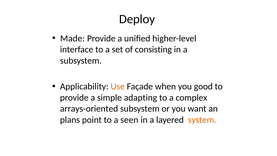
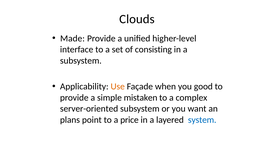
Deploy: Deploy -> Clouds
adapting: adapting -> mistaken
arrays-oriented: arrays-oriented -> server-oriented
seen: seen -> price
system colour: orange -> blue
